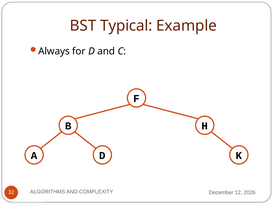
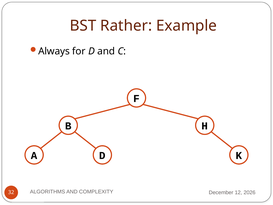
Typical: Typical -> Rather
